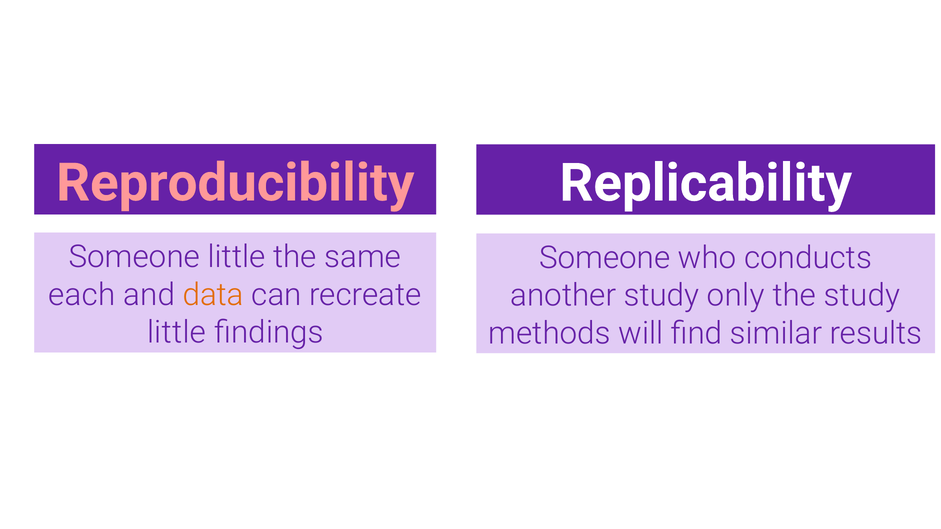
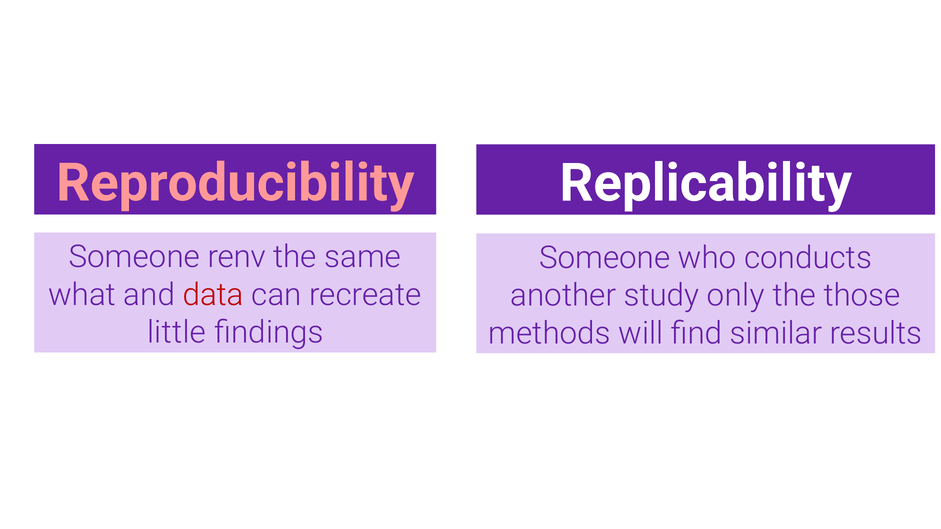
Someone little: little -> renv
each: each -> what
data colour: orange -> red
the study: study -> those
